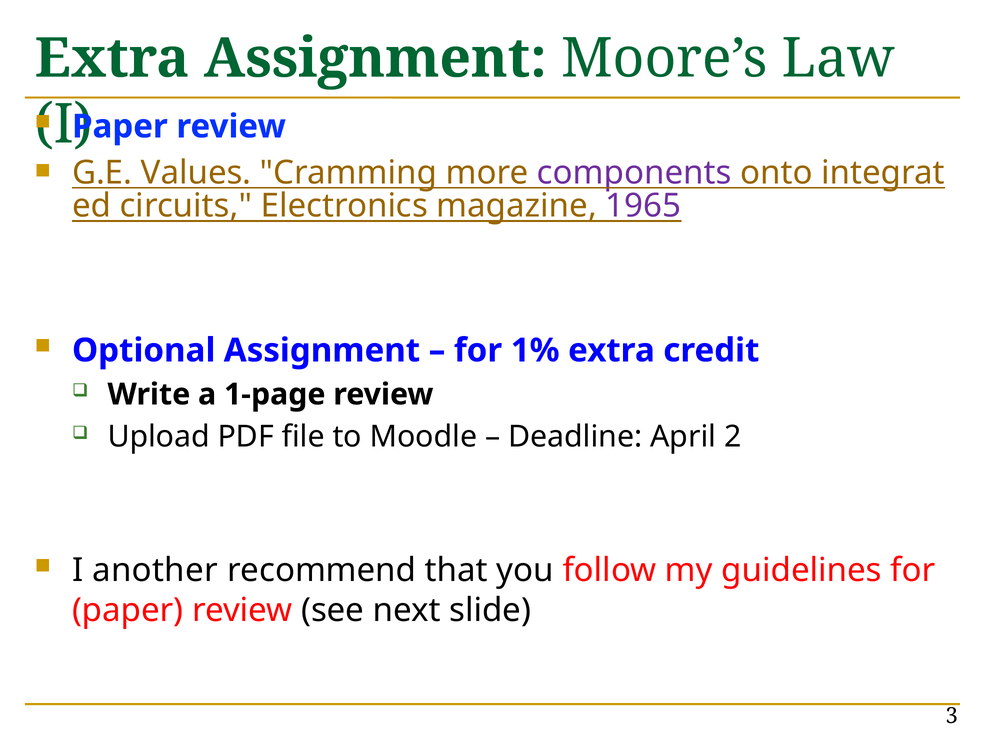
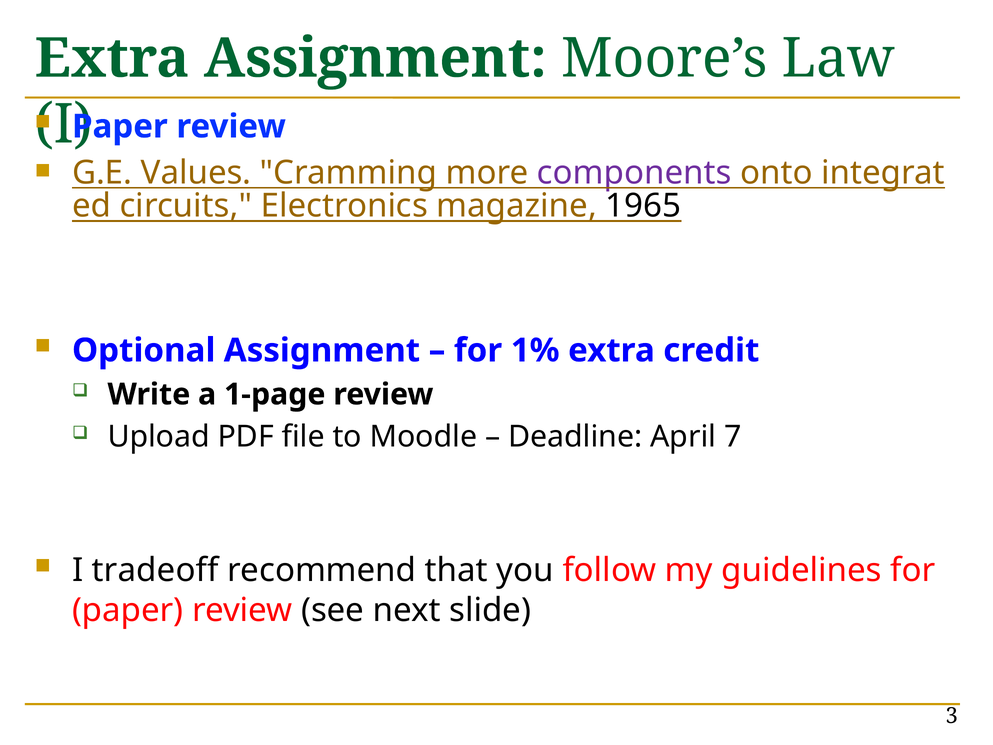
1965 colour: purple -> black
2: 2 -> 7
another: another -> tradeoff
